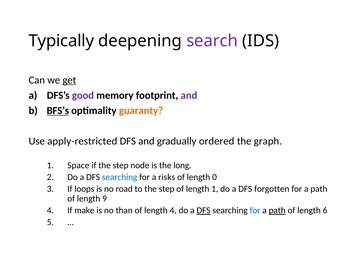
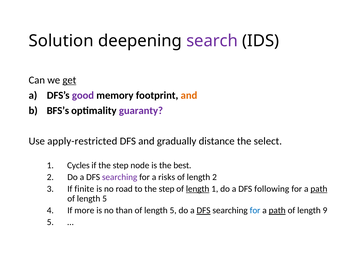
Typically: Typically -> Solution
and at (189, 95) colour: purple -> orange
BFS’s underline: present -> none
guaranty colour: orange -> purple
ordered: ordered -> distance
graph: graph -> select
Space: Space -> Cycles
long: long -> best
searching at (120, 177) colour: blue -> purple
length 0: 0 -> 2
loops: loops -> finite
length at (198, 189) underline: none -> present
forgotten: forgotten -> following
path at (319, 189) underline: none -> present
9 at (105, 199): 9 -> 5
make: make -> more
4 at (173, 210): 4 -> 5
6: 6 -> 9
